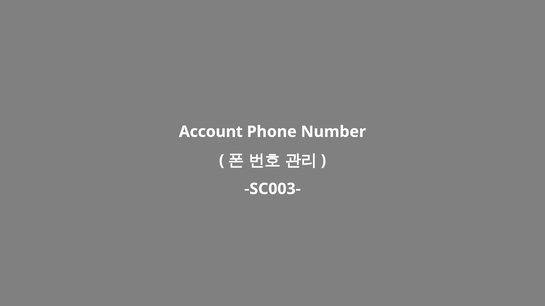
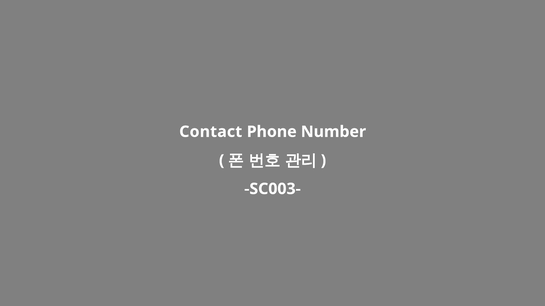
Account: Account -> Contact
